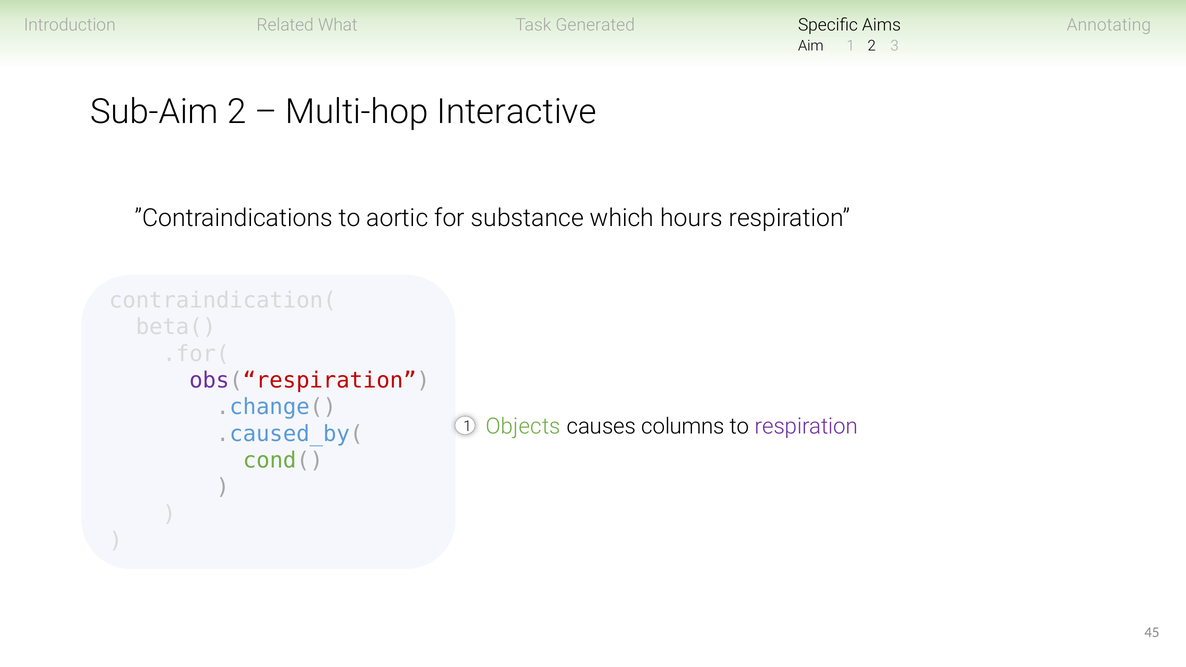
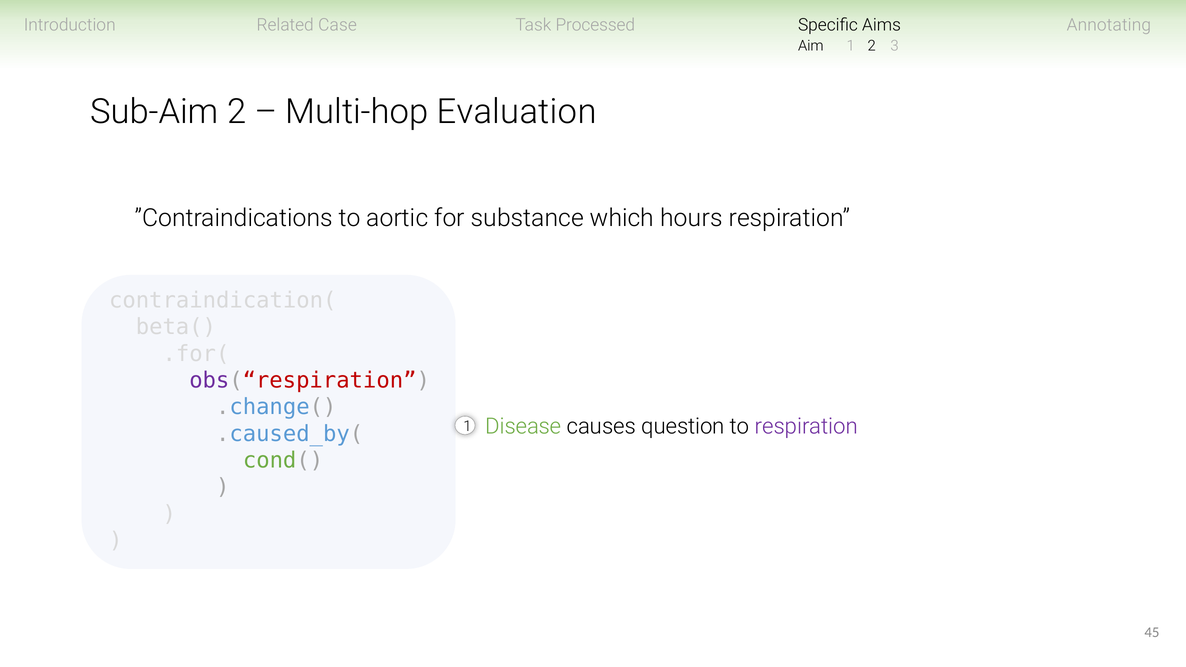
What: What -> Case
Generated: Generated -> Processed
Interactive: Interactive -> Evaluation
Objects: Objects -> Disease
columns: columns -> question
